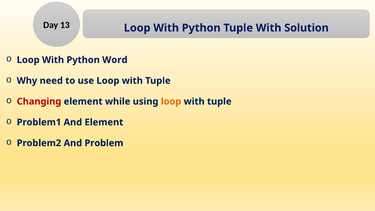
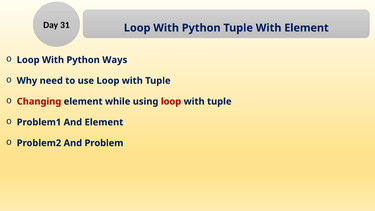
13: 13 -> 31
With Solution: Solution -> Element
Word: Word -> Ways
loop at (171, 101) colour: orange -> red
